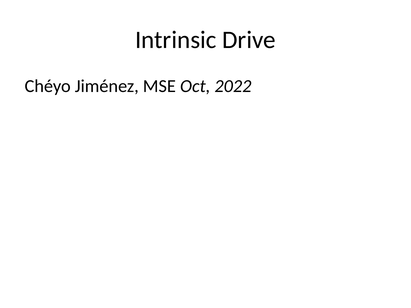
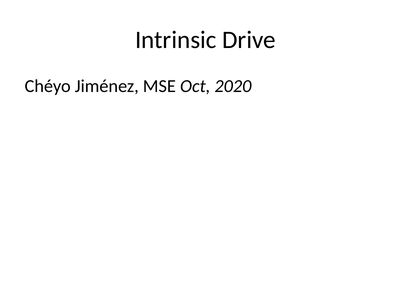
2022: 2022 -> 2020
